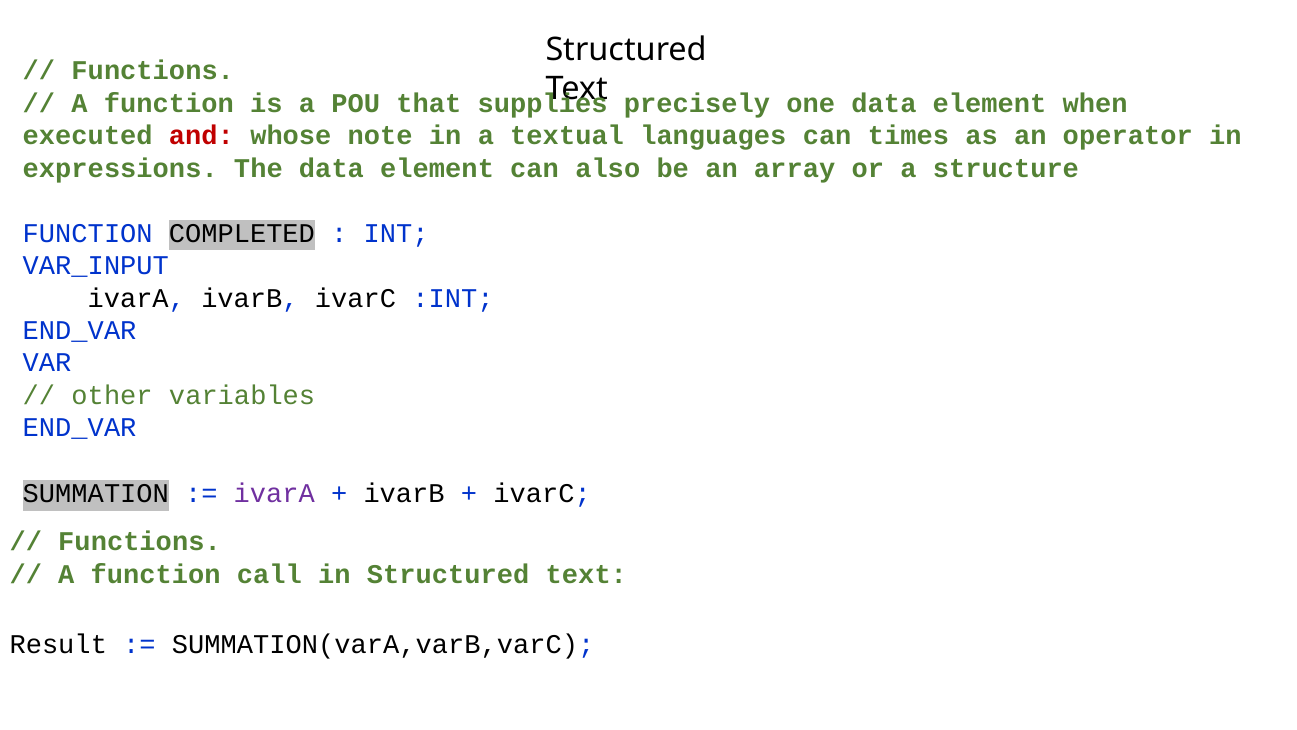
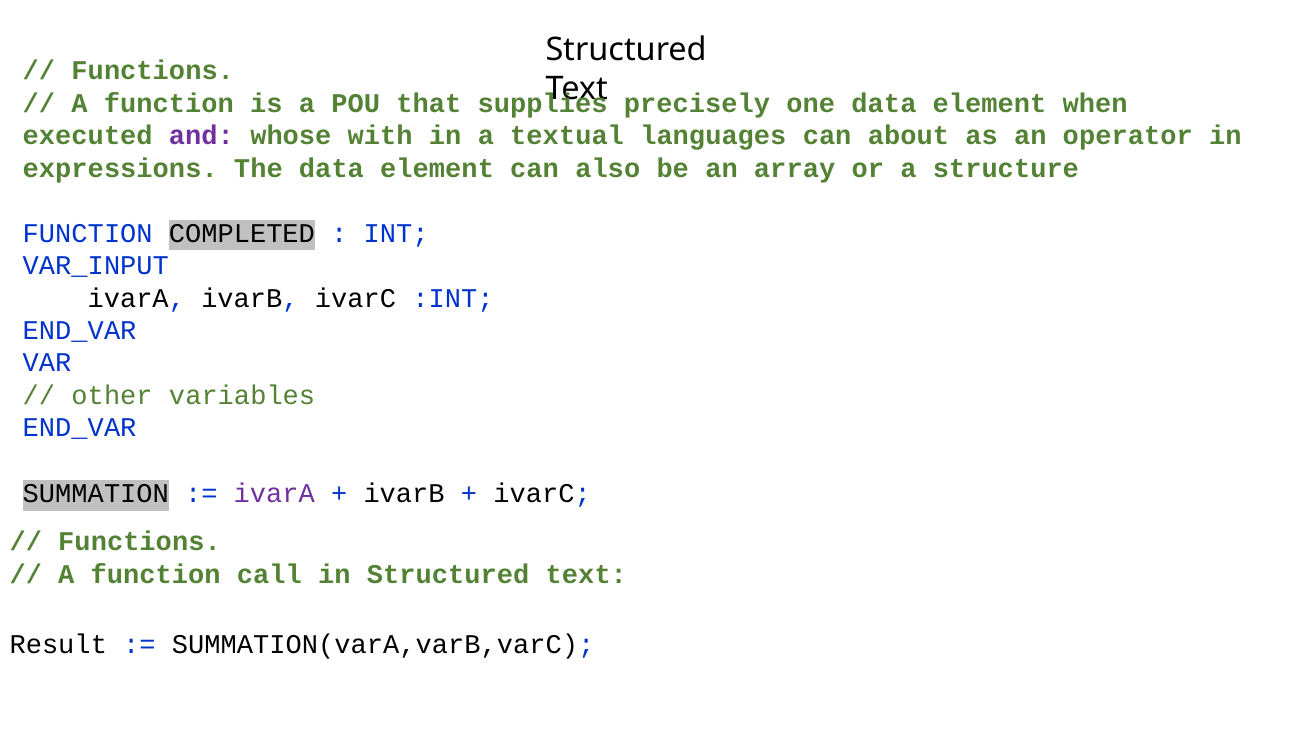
and colour: red -> purple
note: note -> with
times: times -> about
